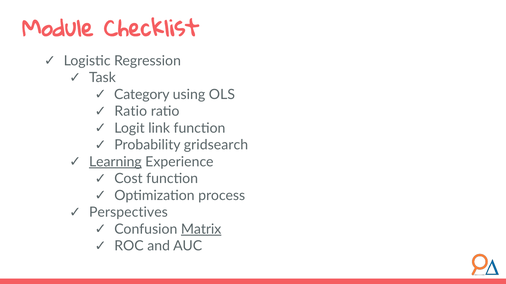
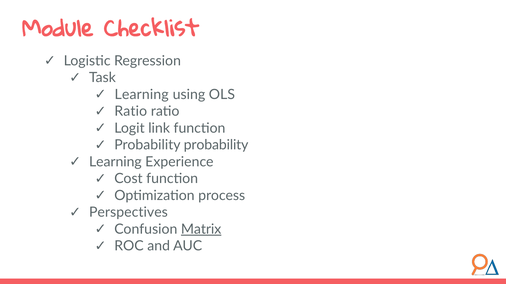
Category at (142, 95): Category -> Learning
Probability gridsearch: gridsearch -> probability
Learning at (115, 162) underline: present -> none
